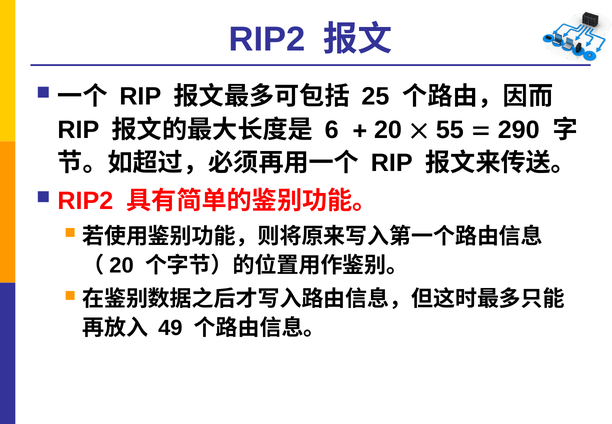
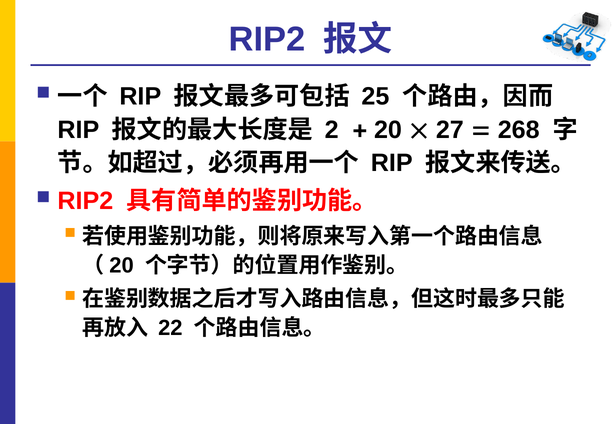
6: 6 -> 2
55: 55 -> 27
290: 290 -> 268
49: 49 -> 22
